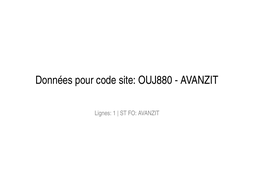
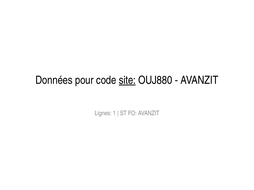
site underline: none -> present
